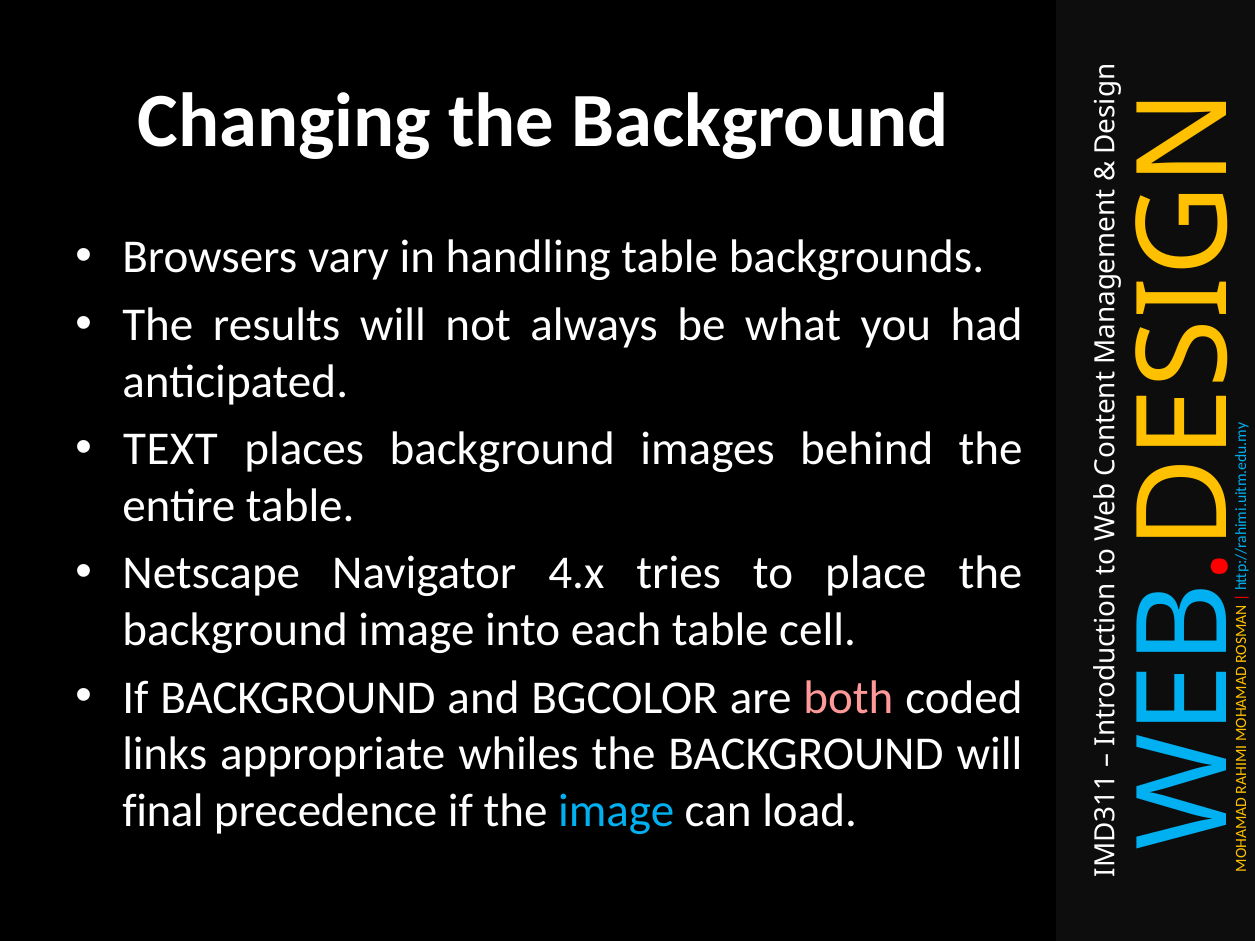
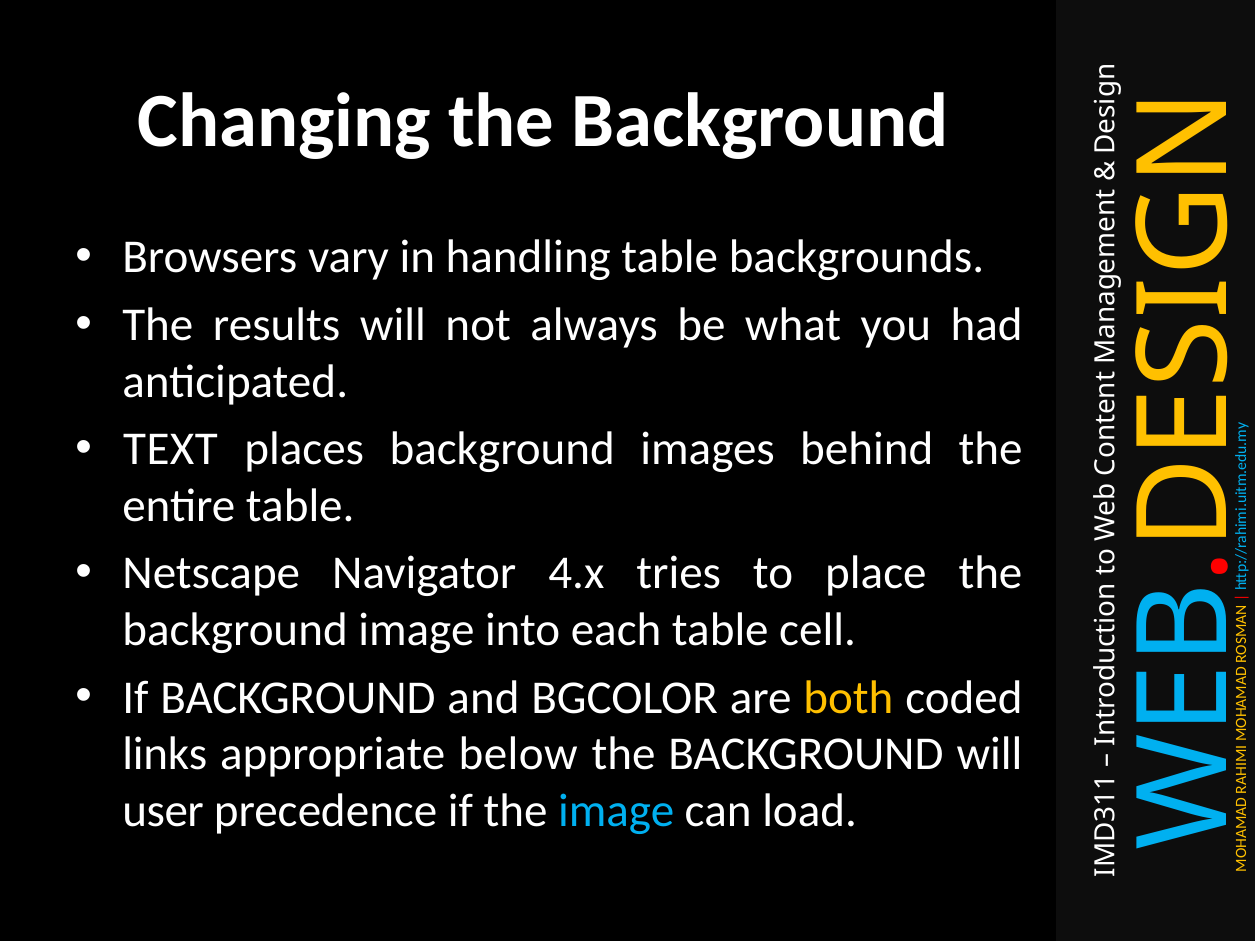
both colour: pink -> yellow
whiles: whiles -> below
final: final -> user
